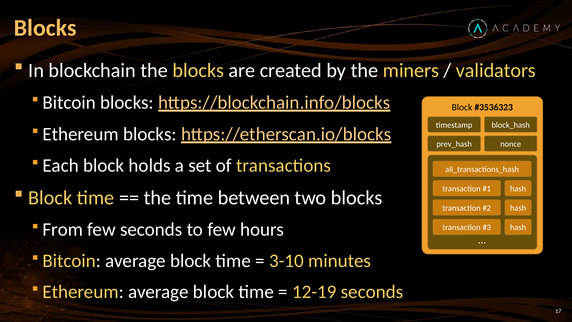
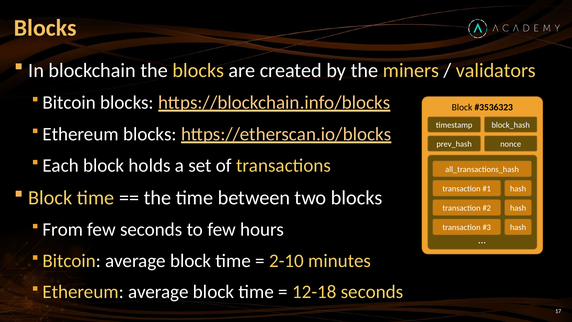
3-10: 3-10 -> 2-10
12-19: 12-19 -> 12-18
